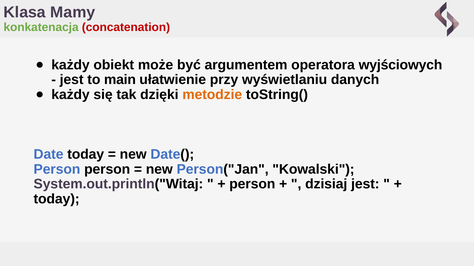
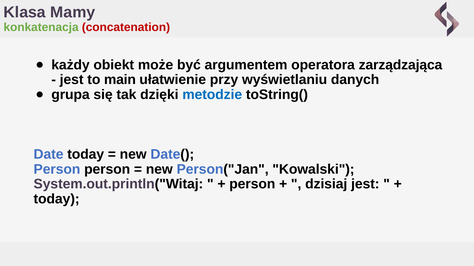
wyjściowych: wyjściowych -> zarządzająca
każdy at (71, 95): każdy -> grupa
metodzie colour: orange -> blue
